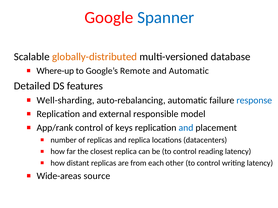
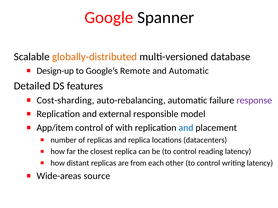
Spanner colour: blue -> black
Where-up: Where-up -> Design-up
Well-sharding: Well-sharding -> Cost-sharding
response colour: blue -> purple
App/rank: App/rank -> App/item
keys: keys -> with
